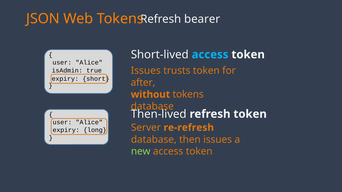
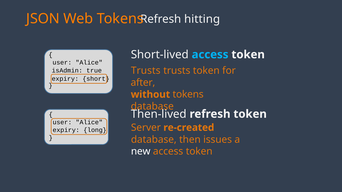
bearer: bearer -> hitting
Issues at (146, 71): Issues -> Trusts
re-refresh: re-refresh -> re-created
new colour: light green -> white
